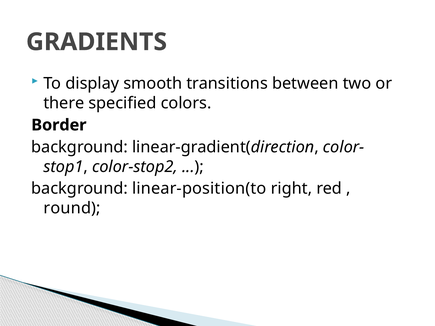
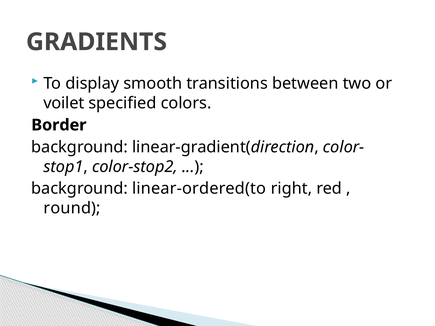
there: there -> voilet
linear-position(to: linear-position(to -> linear-ordered(to
